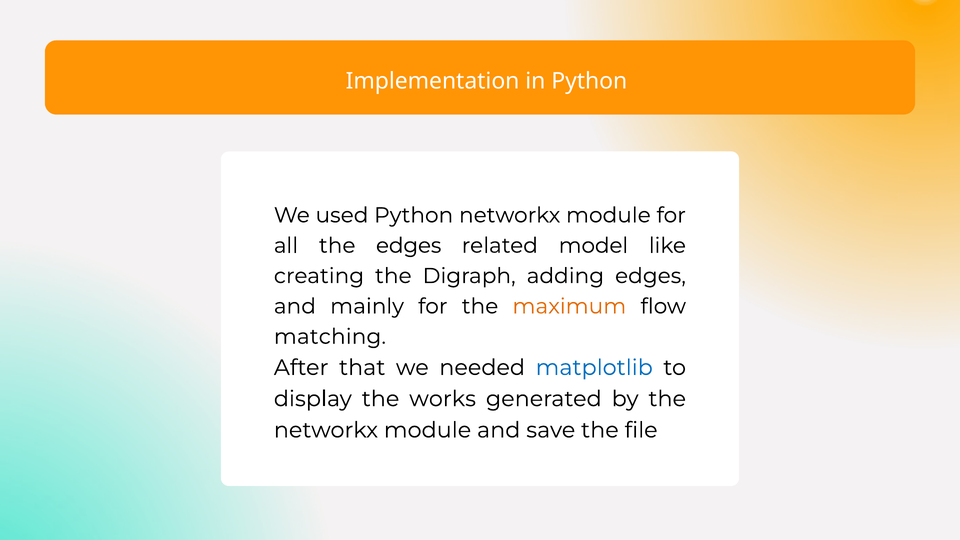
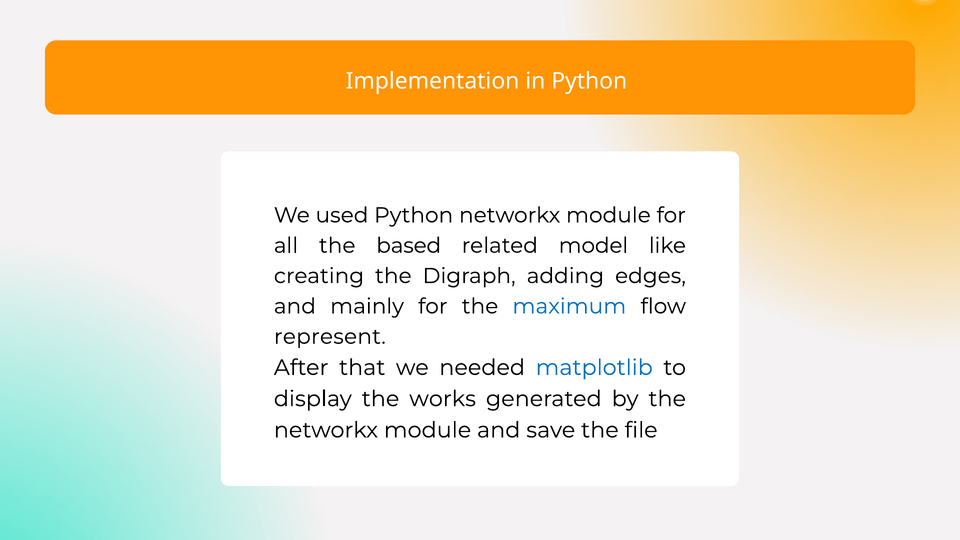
the edges: edges -> based
maximum colour: orange -> blue
matching: matching -> represent
